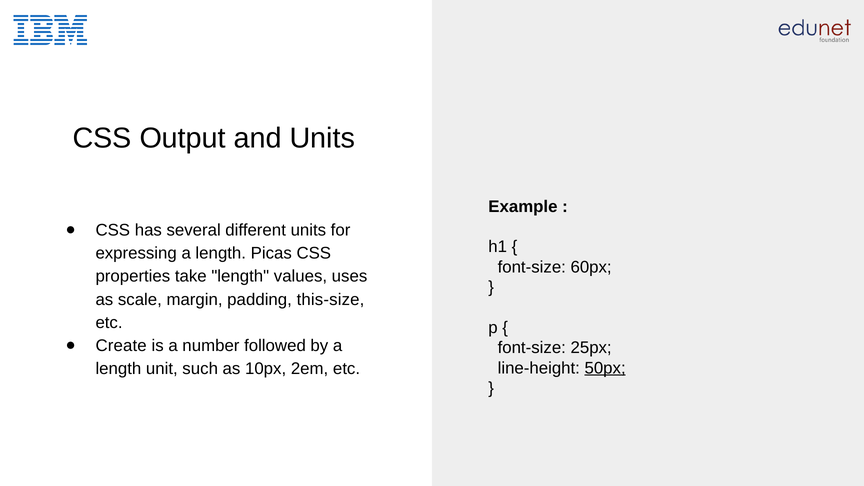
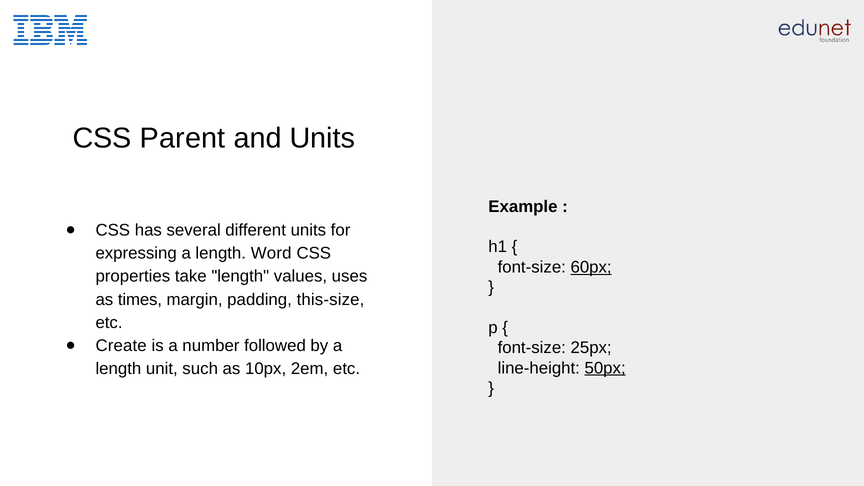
Output: Output -> Parent
Picas: Picas -> Word
60px underline: none -> present
scale: scale -> times
